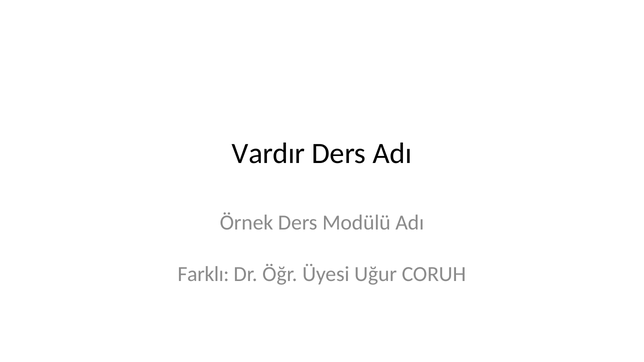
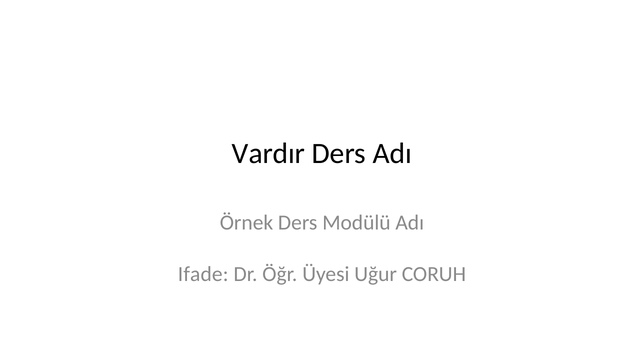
Farklı: Farklı -> Ifade
